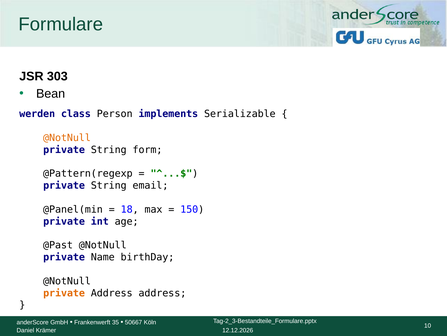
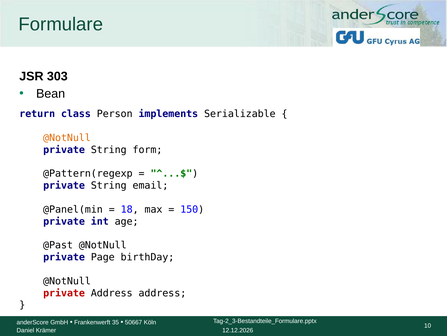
werden: werden -> return
Name: Name -> Page
private at (64, 292) colour: orange -> red
